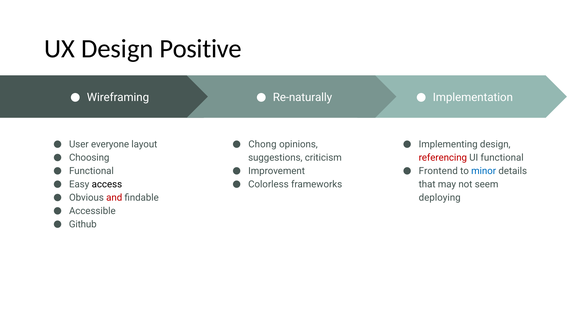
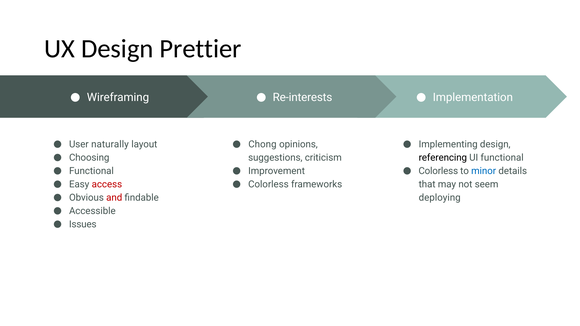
Positive: Positive -> Prettier
Re-naturally: Re-naturally -> Re-interests
everyone: everyone -> naturally
referencing colour: red -> black
Frontend at (438, 171): Frontend -> Colorless
access colour: black -> red
Github: Github -> Issues
